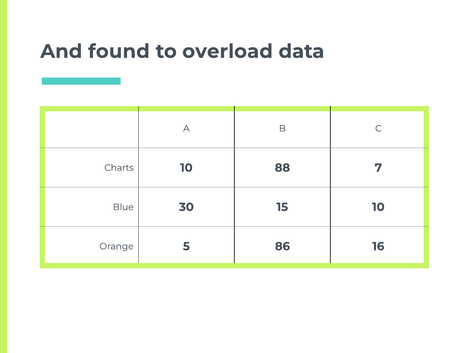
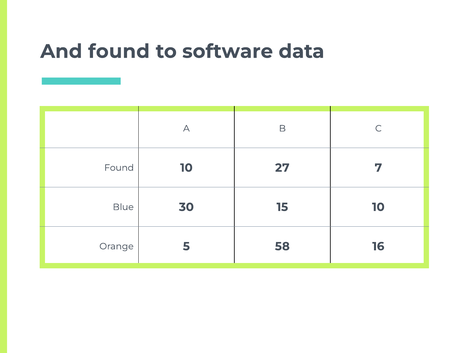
overload: overload -> software
Charts at (119, 168): Charts -> Found
88: 88 -> 27
86: 86 -> 58
